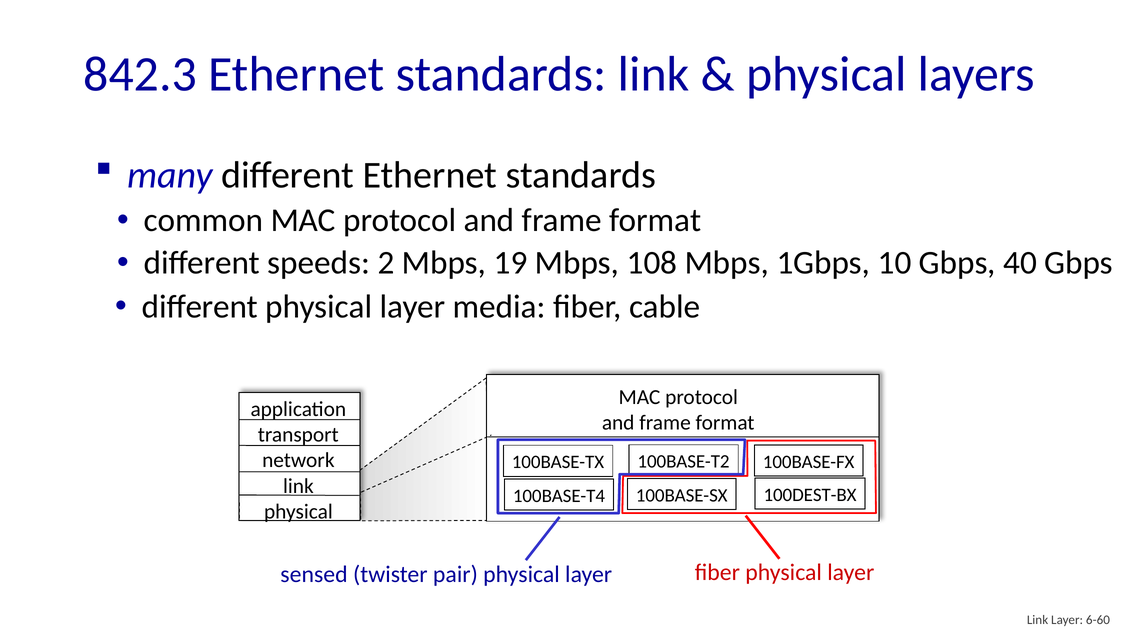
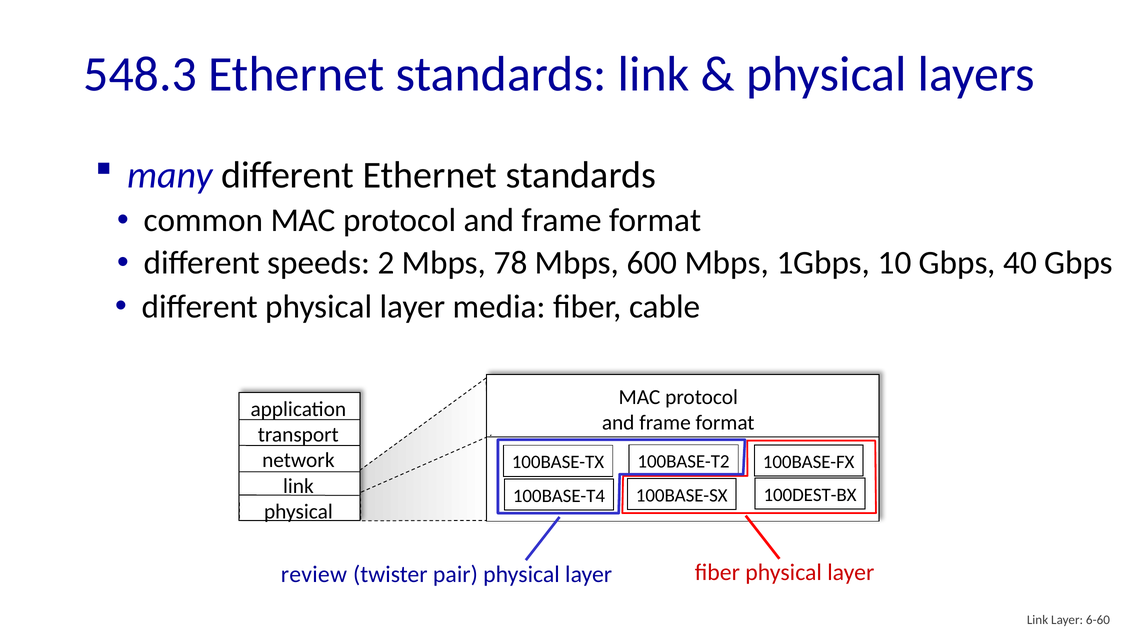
842.3: 842.3 -> 548.3
19: 19 -> 78
108: 108 -> 600
sensed: sensed -> review
